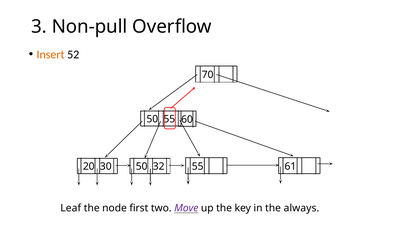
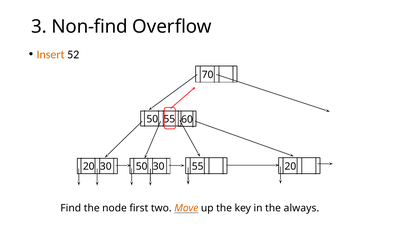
Non-pull: Non-pull -> Non-find
55 61: 61 -> 20
50 32: 32 -> 30
Leaf: Leaf -> Find
Move colour: purple -> orange
